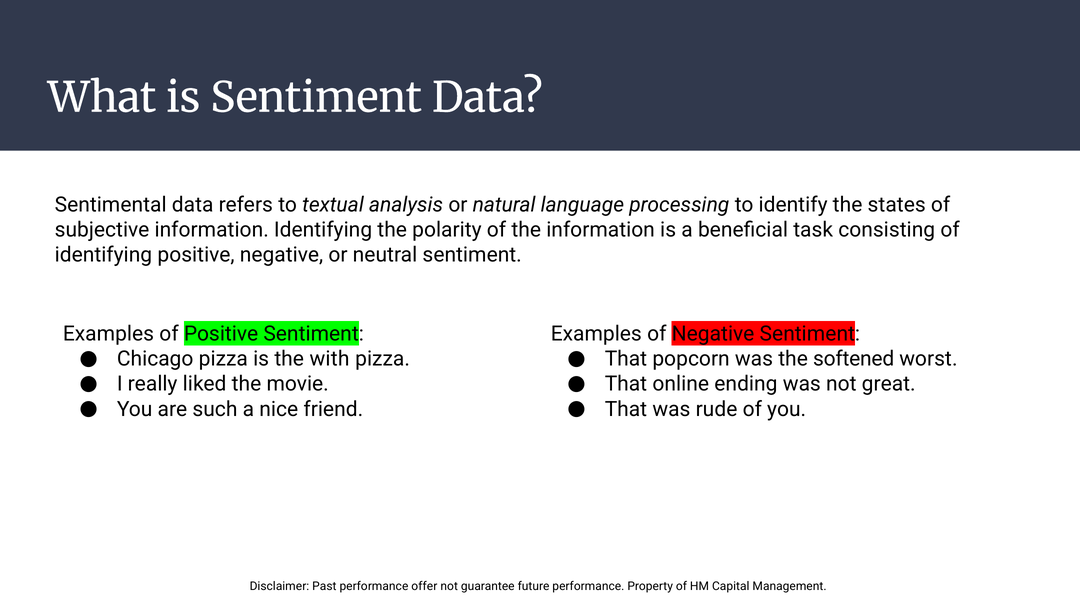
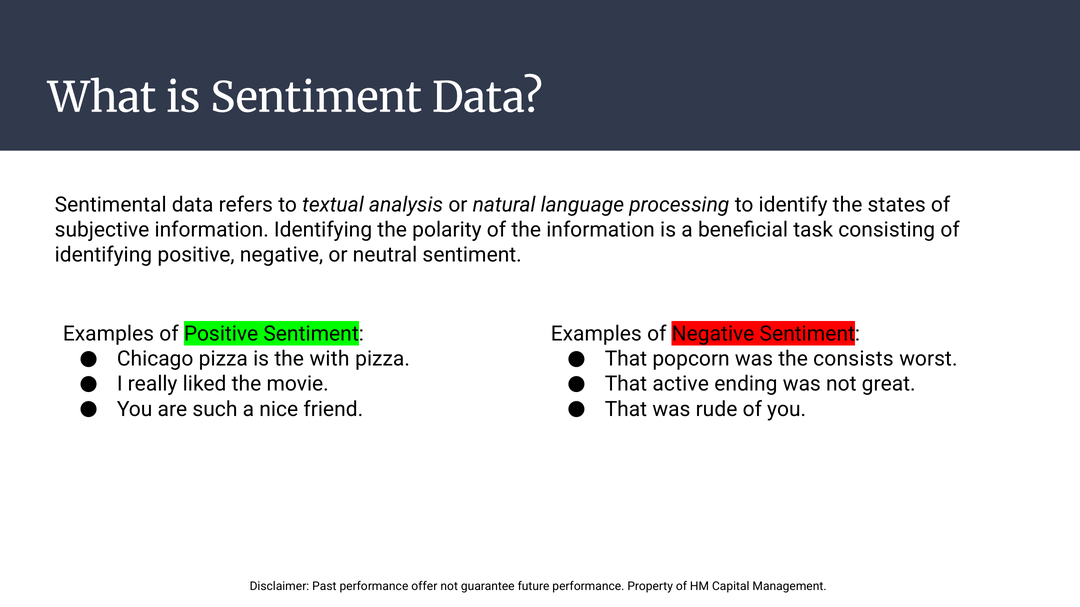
softened: softened -> consists
online: online -> active
